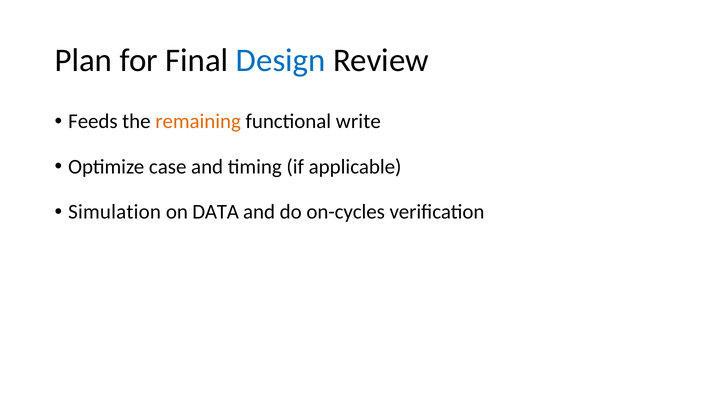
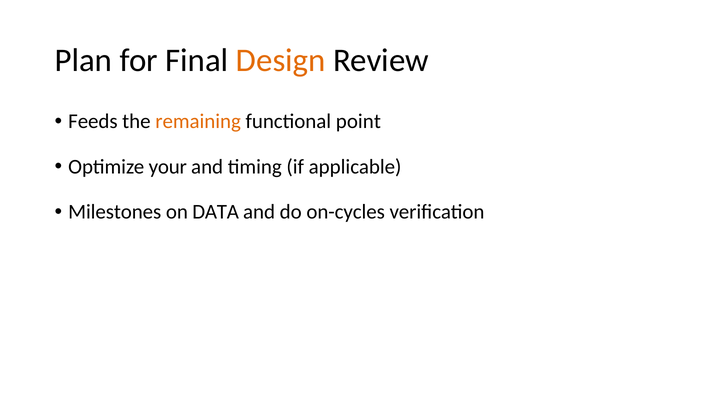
Design colour: blue -> orange
write: write -> point
case: case -> your
Simulation: Simulation -> Milestones
